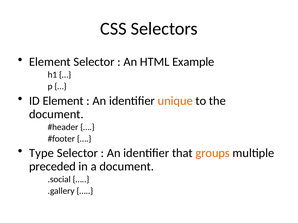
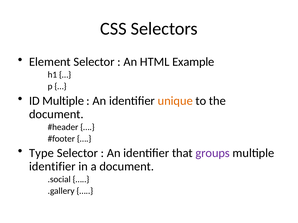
ID Element: Element -> Multiple
groups colour: orange -> purple
preceded at (52, 167): preceded -> identifier
